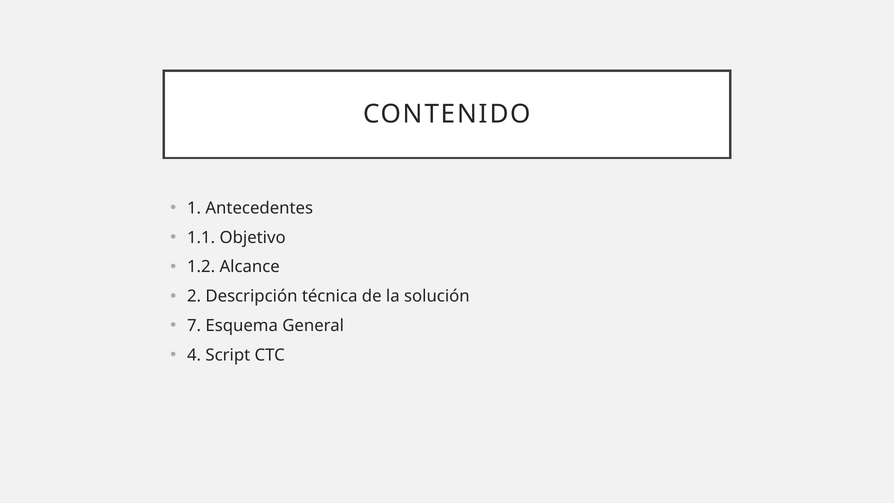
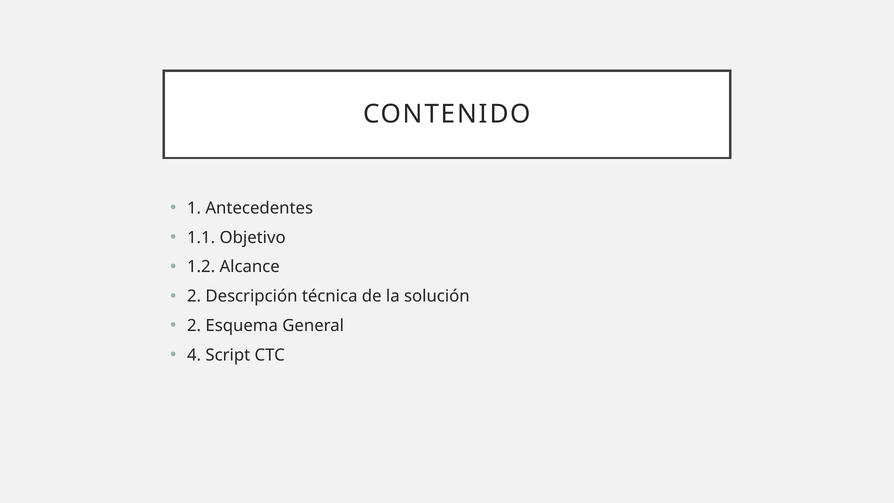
7 at (194, 326): 7 -> 2
